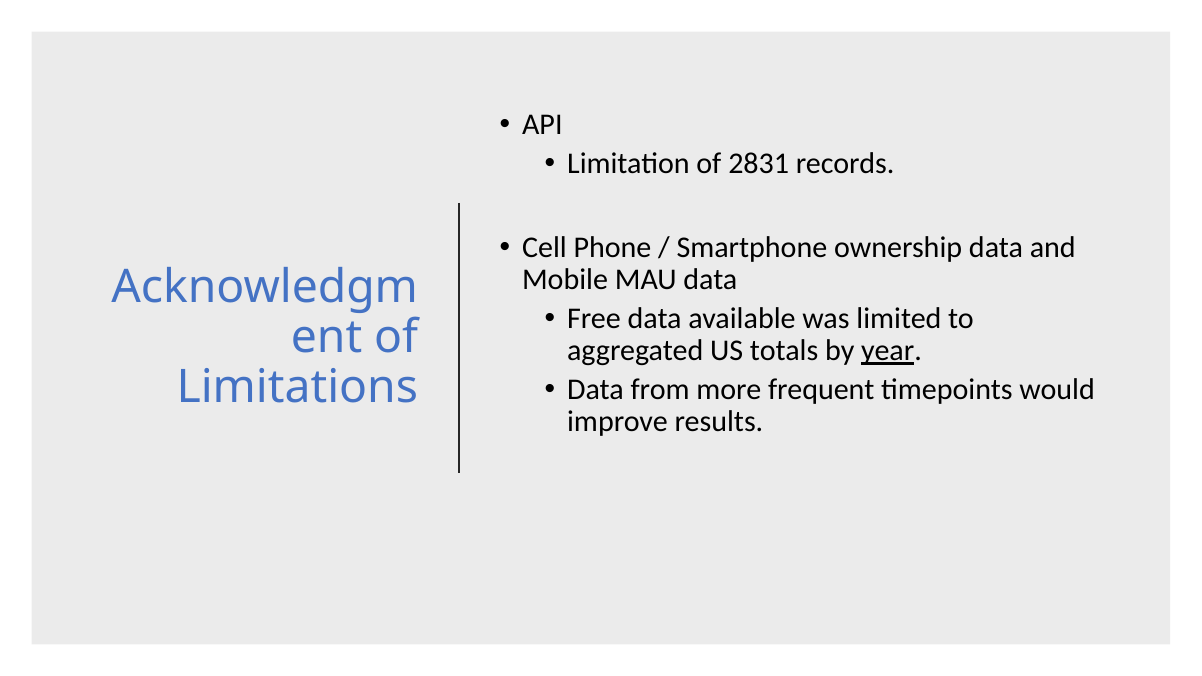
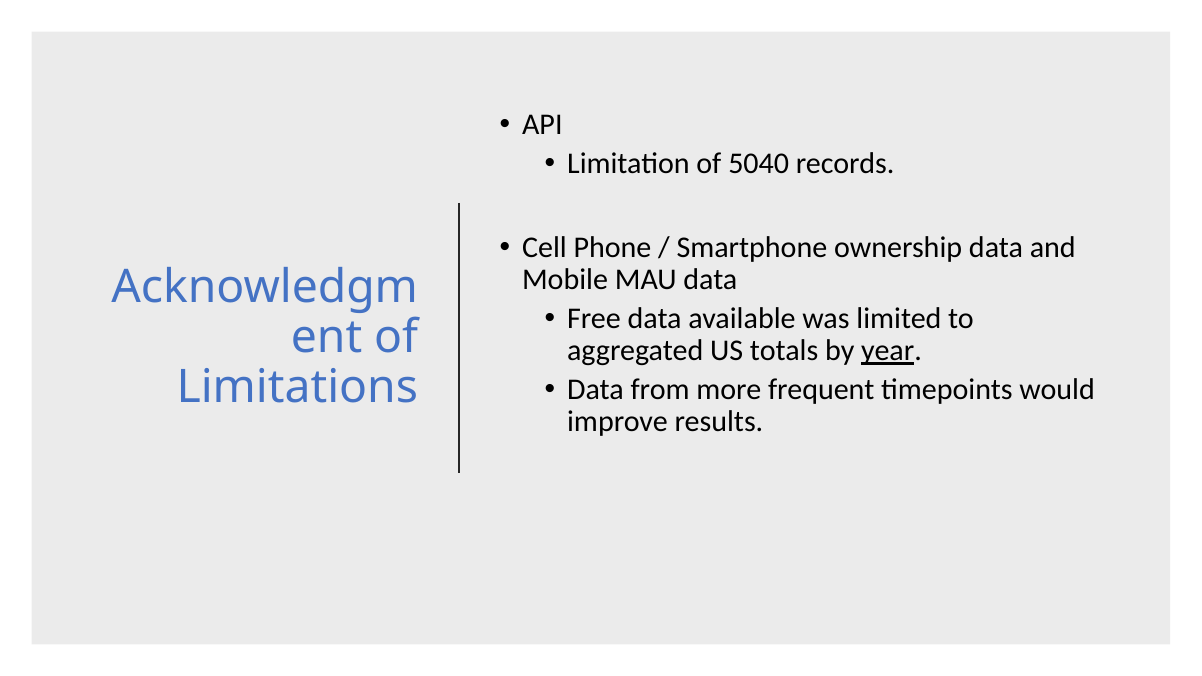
2831: 2831 -> 5040
